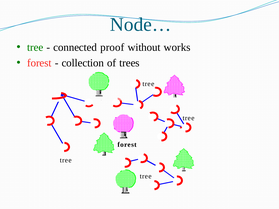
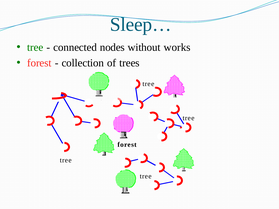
Node…: Node… -> Sleep…
proof: proof -> nodes
